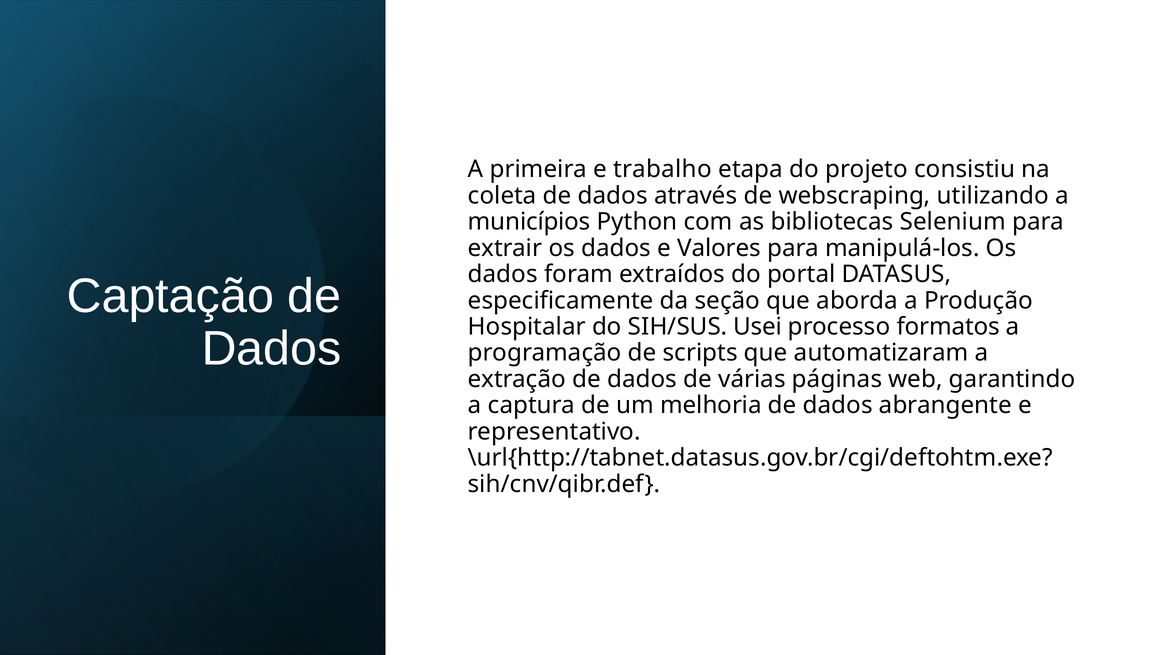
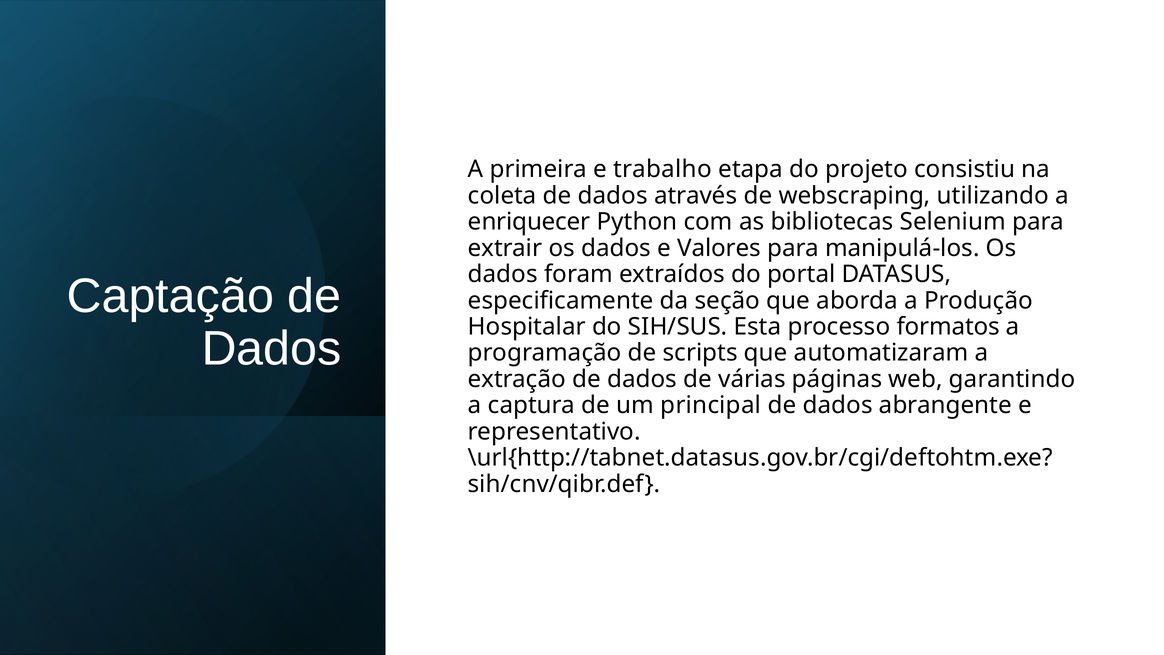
municípios: municípios -> enriquecer
Usei: Usei -> Esta
melhoria: melhoria -> principal
